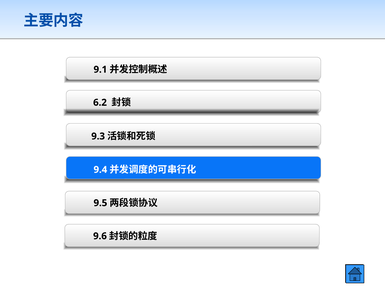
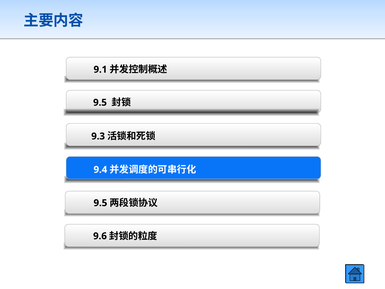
6.2 at (100, 102): 6.2 -> 9.5
